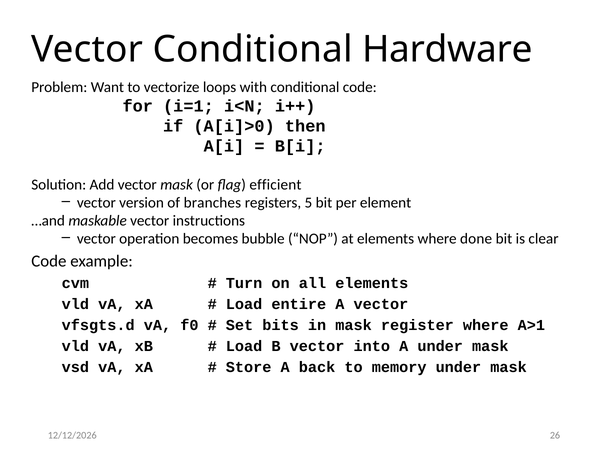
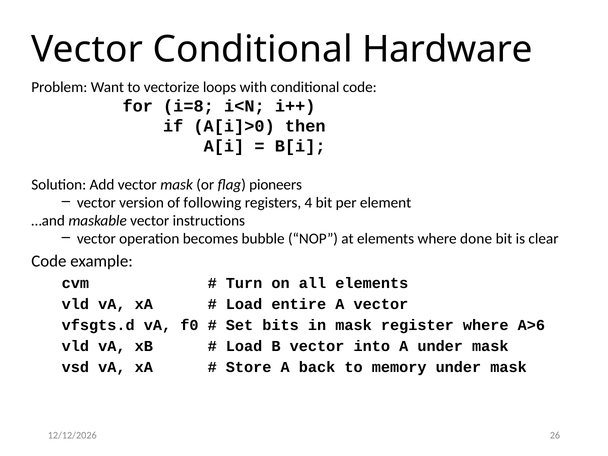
i=1: i=1 -> i=8
efficient: efficient -> pioneers
branches: branches -> following
5: 5 -> 4
A>1: A>1 -> A>6
